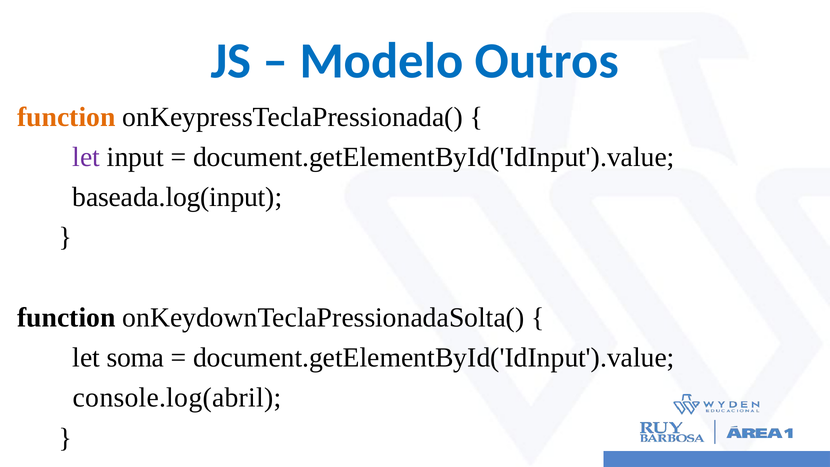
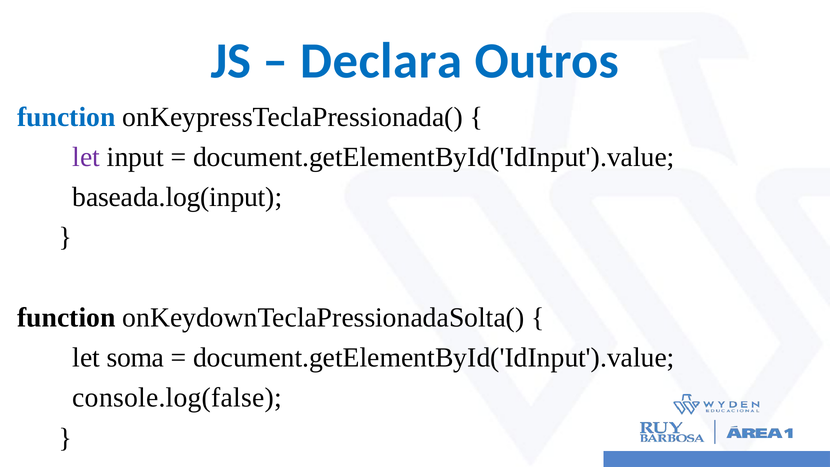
Modelo: Modelo -> Declara
function at (66, 117) colour: orange -> blue
console.log(abril: console.log(abril -> console.log(false
